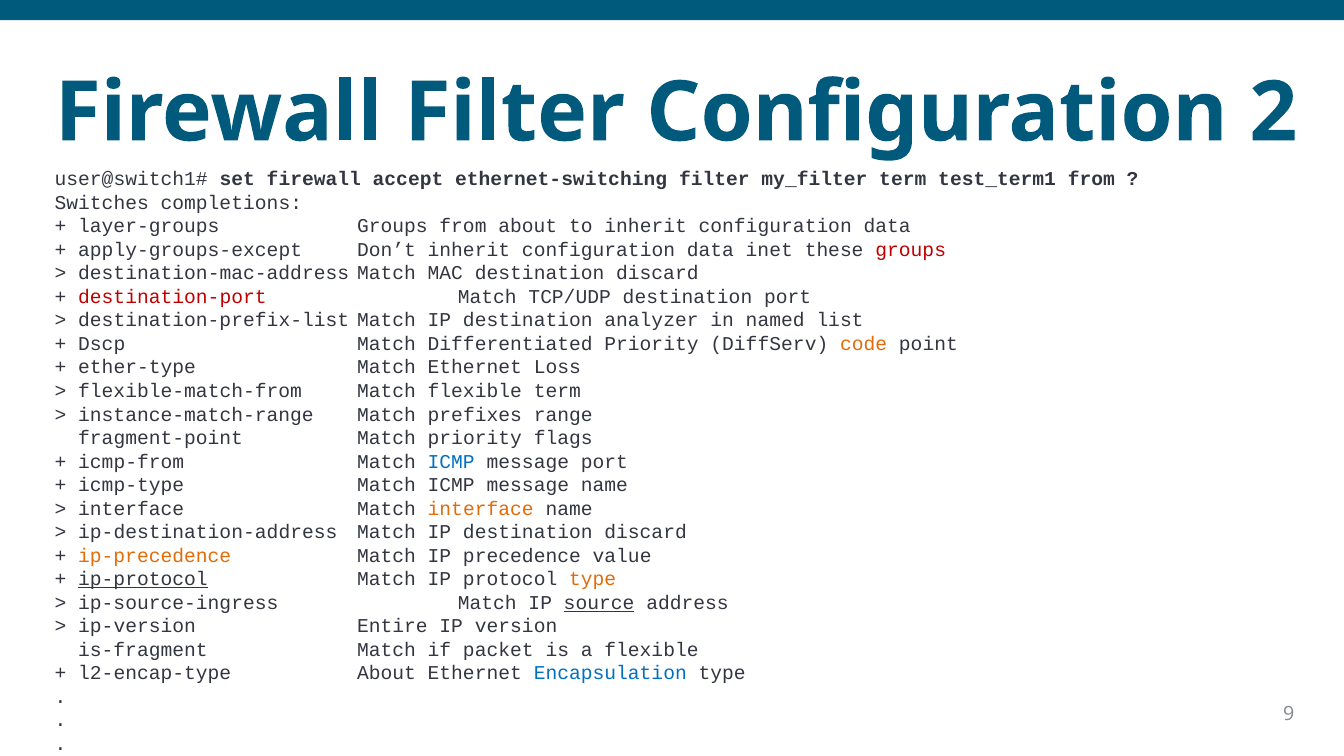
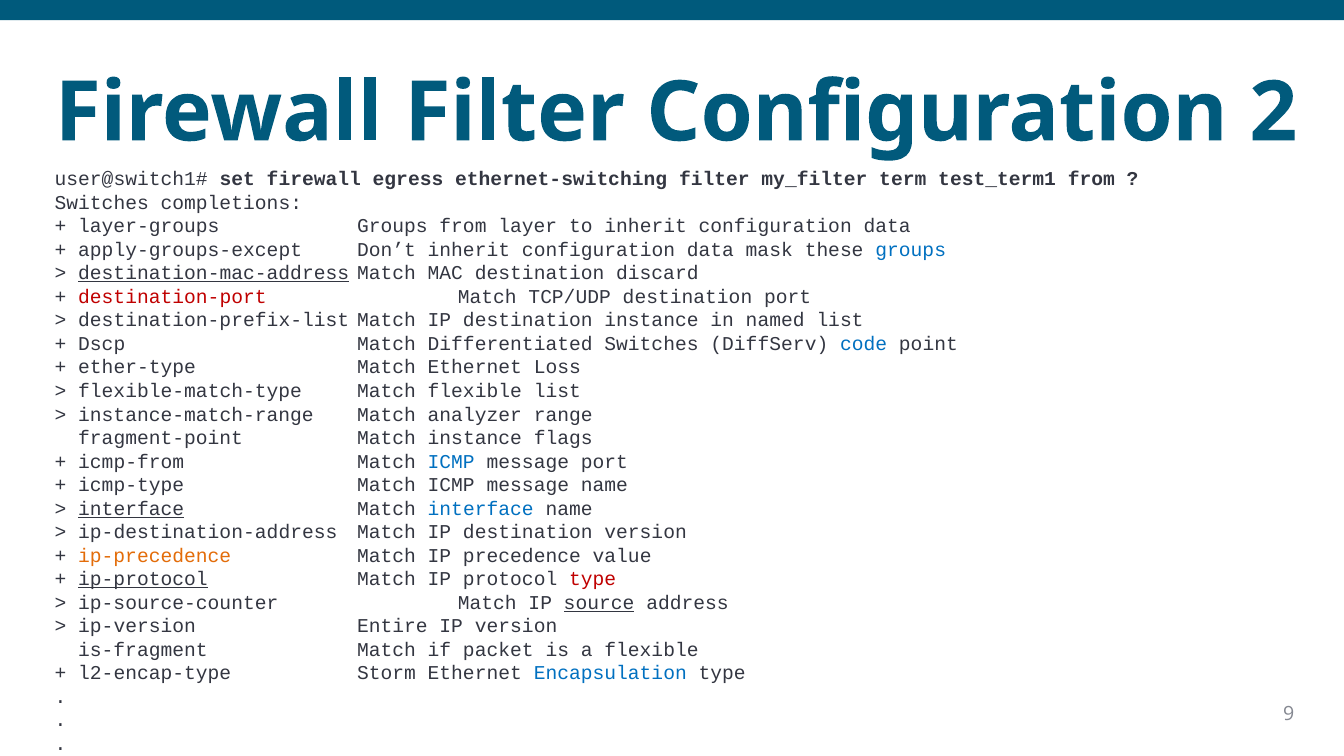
accept: accept -> egress
from about: about -> layer
inet: inet -> mask
groups at (911, 250) colour: red -> blue
destination-mac-address underline: none -> present
destination analyzer: analyzer -> instance
Differentiated Priority: Priority -> Switches
code colour: orange -> blue
flexible-match-from: flexible-match-from -> flexible-match-type
flexible term: term -> list
prefixes: prefixes -> analyzer
Match priority: priority -> instance
interface at (131, 509) underline: none -> present
interface at (481, 509) colour: orange -> blue
IP destination discard: discard -> version
type at (593, 579) colour: orange -> red
ip-source-ingress: ip-source-ingress -> ip-source-counter
l2-encap-type About: About -> Storm
